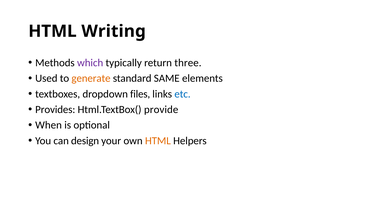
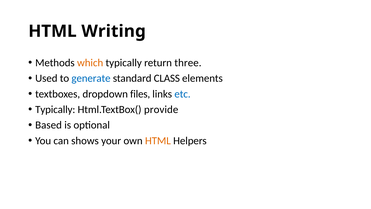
which colour: purple -> orange
generate colour: orange -> blue
SAME: SAME -> CLASS
Provides at (55, 109): Provides -> Typically
When: When -> Based
design: design -> shows
